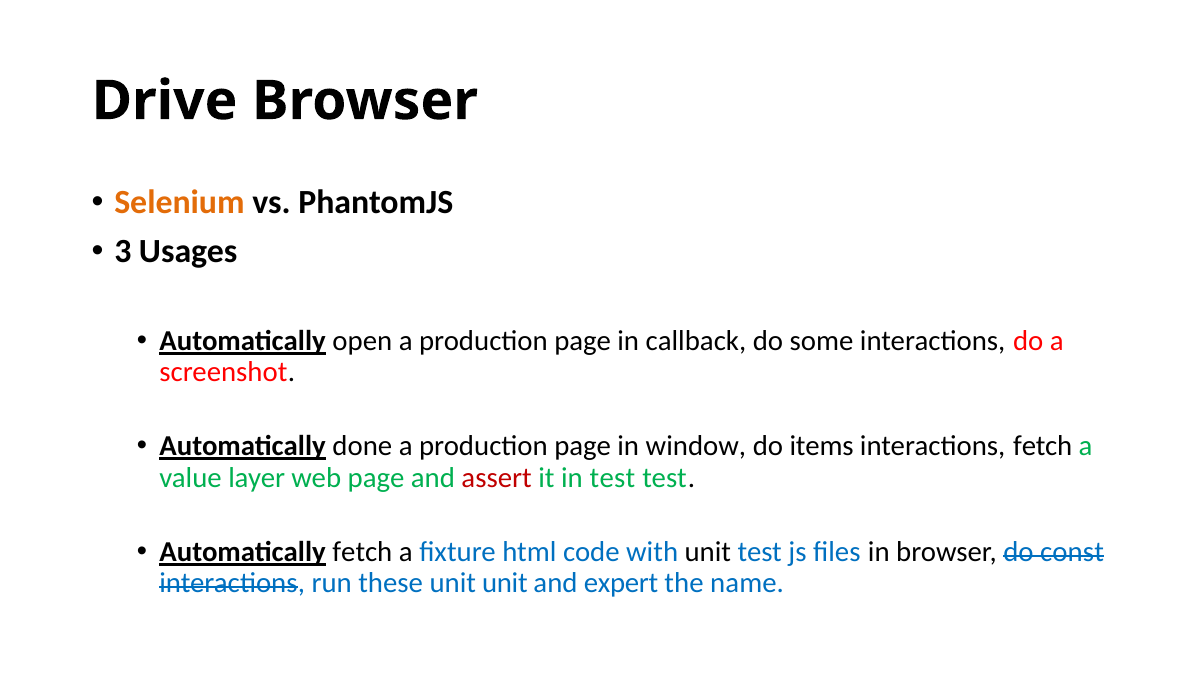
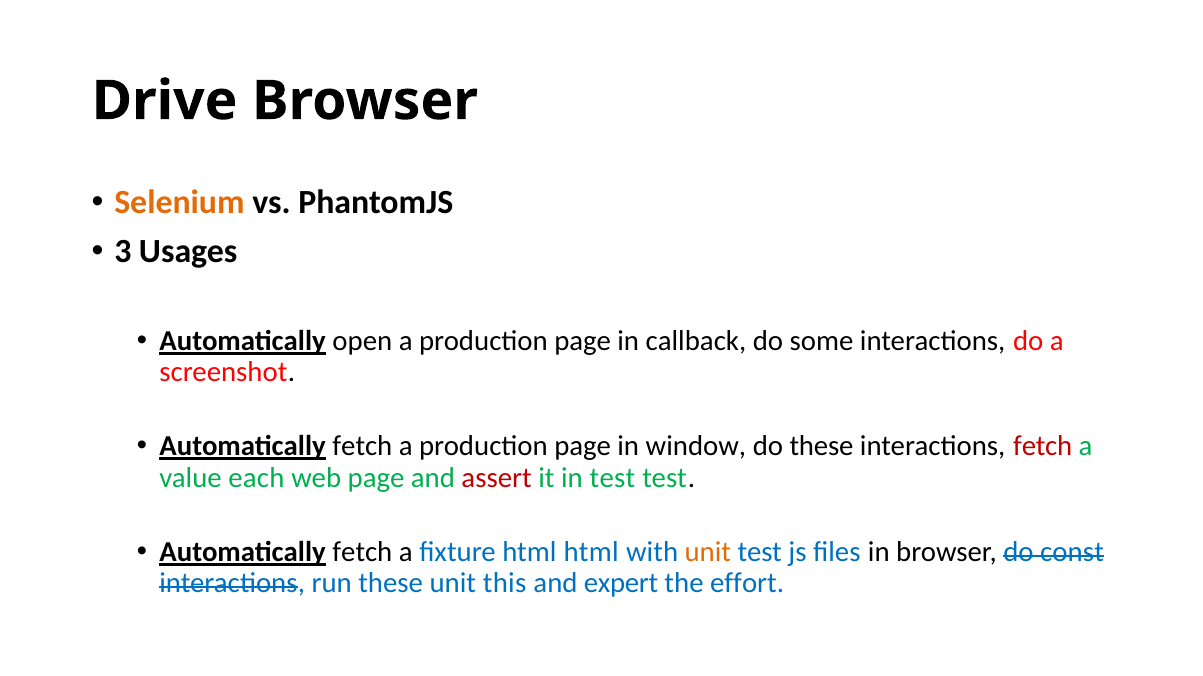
done at (362, 447): done -> fetch
do items: items -> these
fetch at (1043, 447) colour: black -> red
layer: layer -> each
html code: code -> html
unit at (708, 553) colour: black -> orange
unit unit: unit -> this
name: name -> effort
